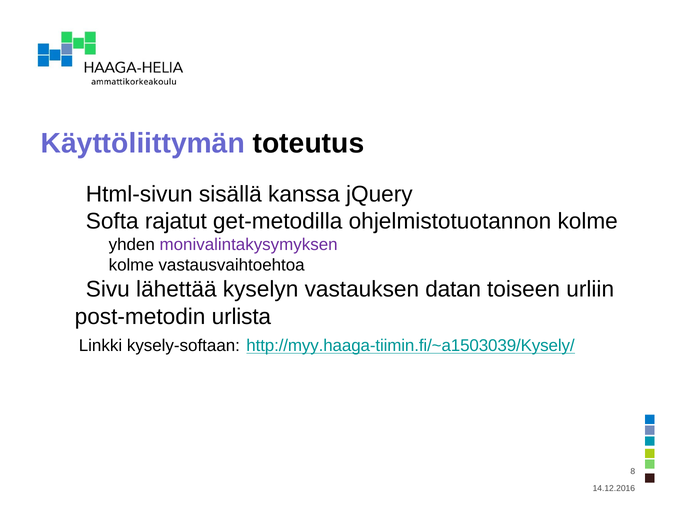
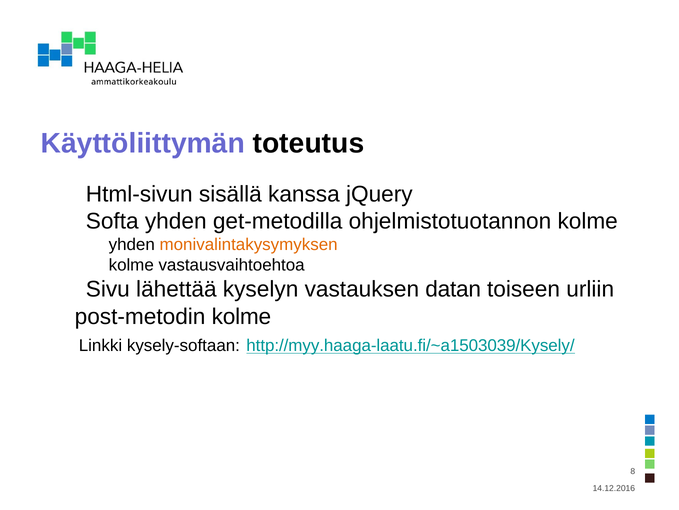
Softa rajatut: rajatut -> yhden
monivalintakysymyksen colour: purple -> orange
post-metodin urlista: urlista -> kolme
http://myy.haaga-tiimin.fi/~a1503039/Kysely/: http://myy.haaga-tiimin.fi/~a1503039/Kysely/ -> http://myy.haaga-laatu.fi/~a1503039/Kysely/
